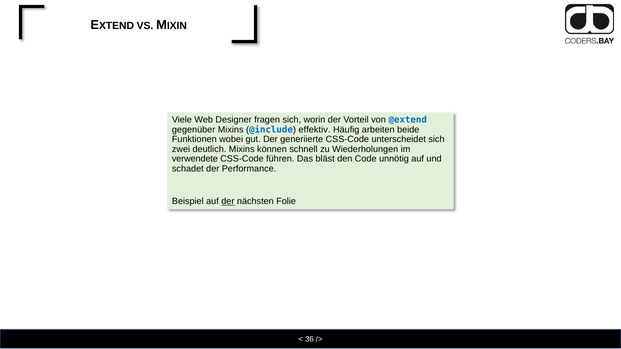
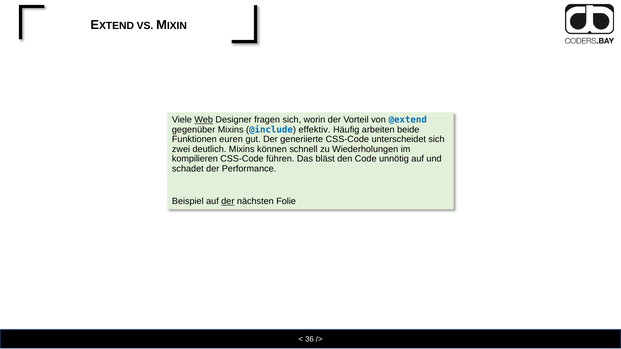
Web underline: none -> present
wobei: wobei -> euren
verwendete: verwendete -> kompilieren
